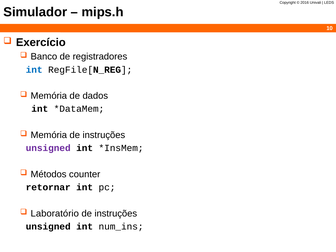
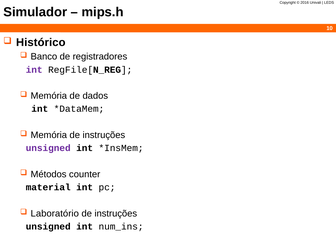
Exercício: Exercício -> Histórico
int at (34, 70) colour: blue -> purple
retornar: retornar -> material
